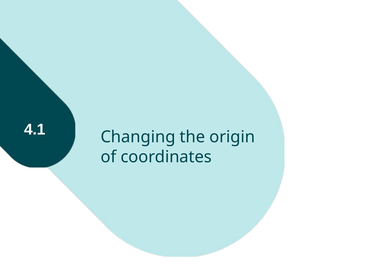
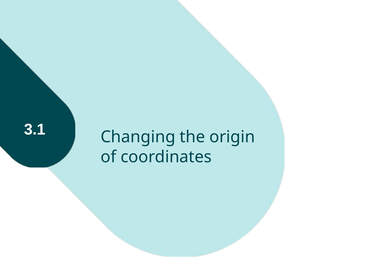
4.1: 4.1 -> 3.1
